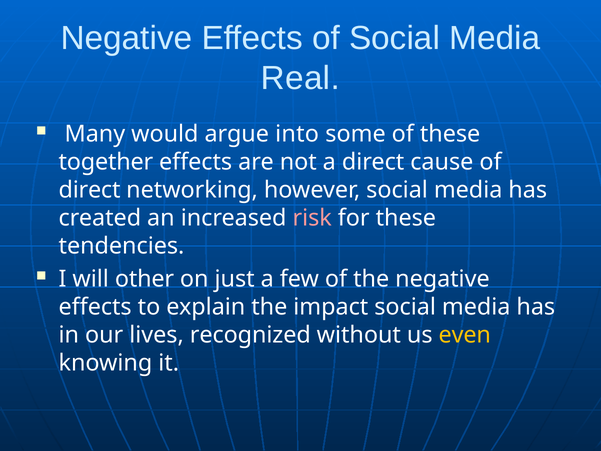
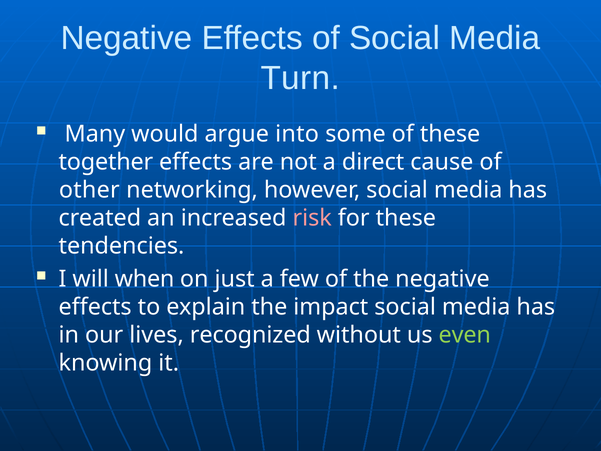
Real: Real -> Turn
direct at (90, 190): direct -> other
other: other -> when
even colour: yellow -> light green
